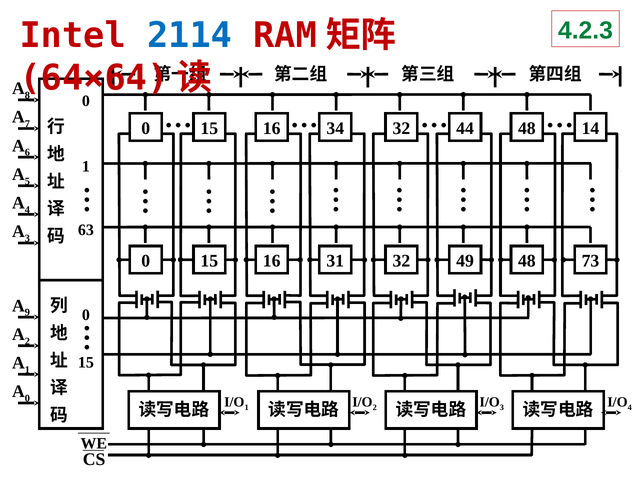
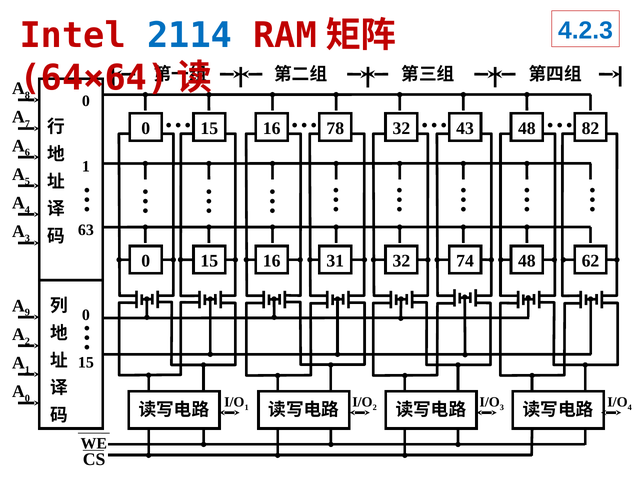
4.2.3 colour: green -> blue
34: 34 -> 78
44: 44 -> 43
14: 14 -> 82
49: 49 -> 74
73: 73 -> 62
